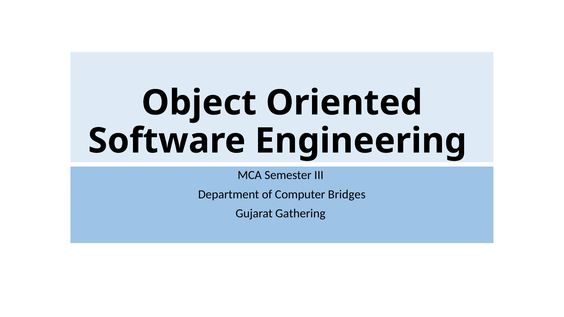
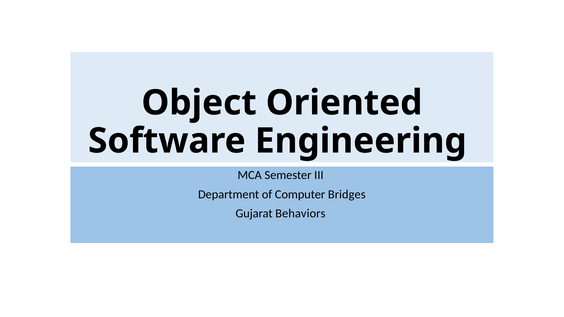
Gathering: Gathering -> Behaviors
